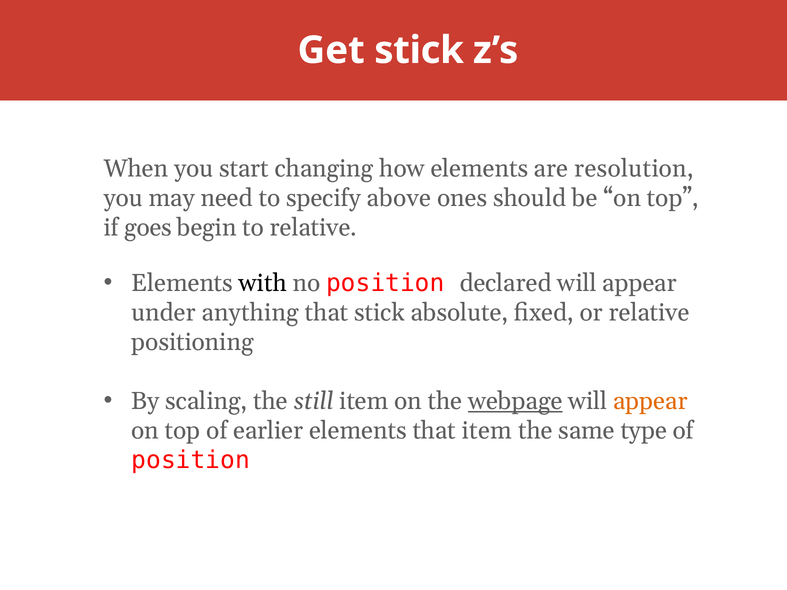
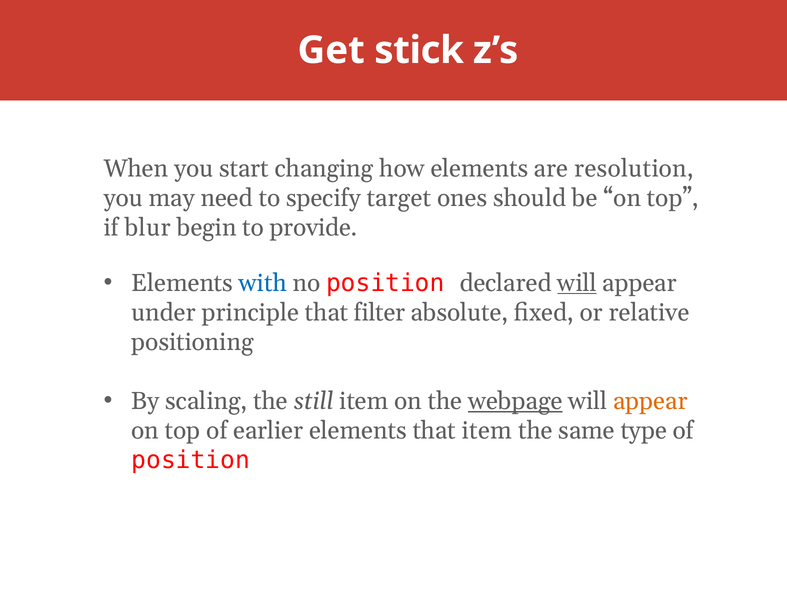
above: above -> target
goes: goes -> blur
to relative: relative -> provide
with colour: black -> blue
will at (577, 283) underline: none -> present
anything: anything -> principle
that stick: stick -> filter
